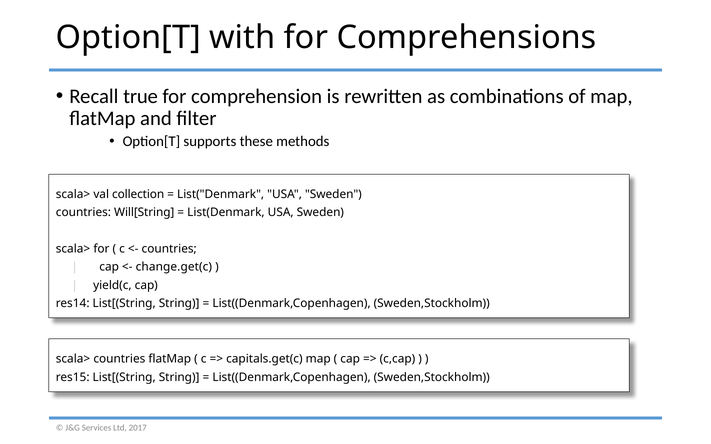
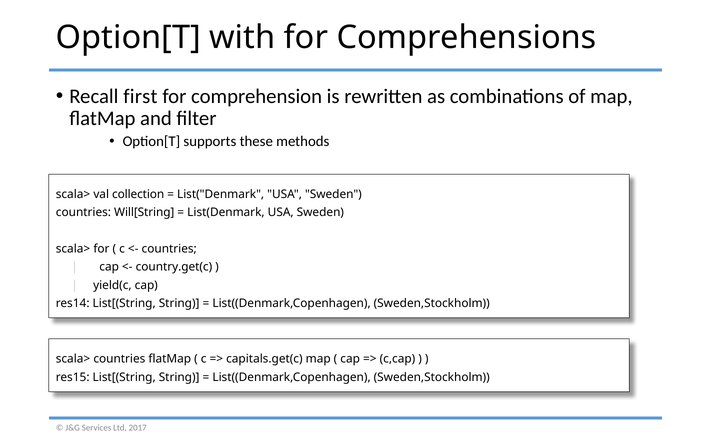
true: true -> first
change.get(c: change.get(c -> country.get(c
